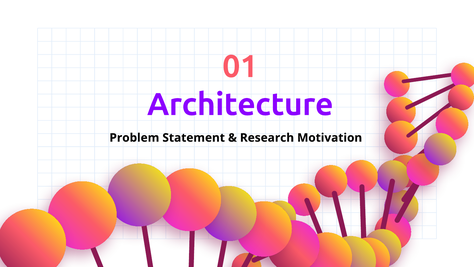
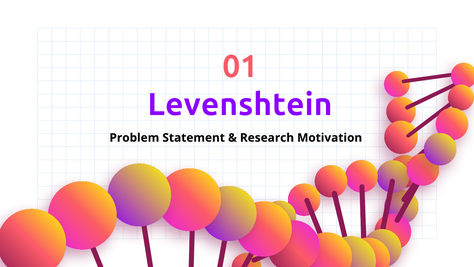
Architecture: Architecture -> Levenshtein
